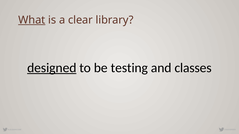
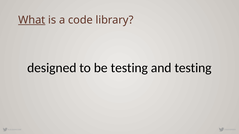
clear: clear -> code
designed underline: present -> none
and classes: classes -> testing
